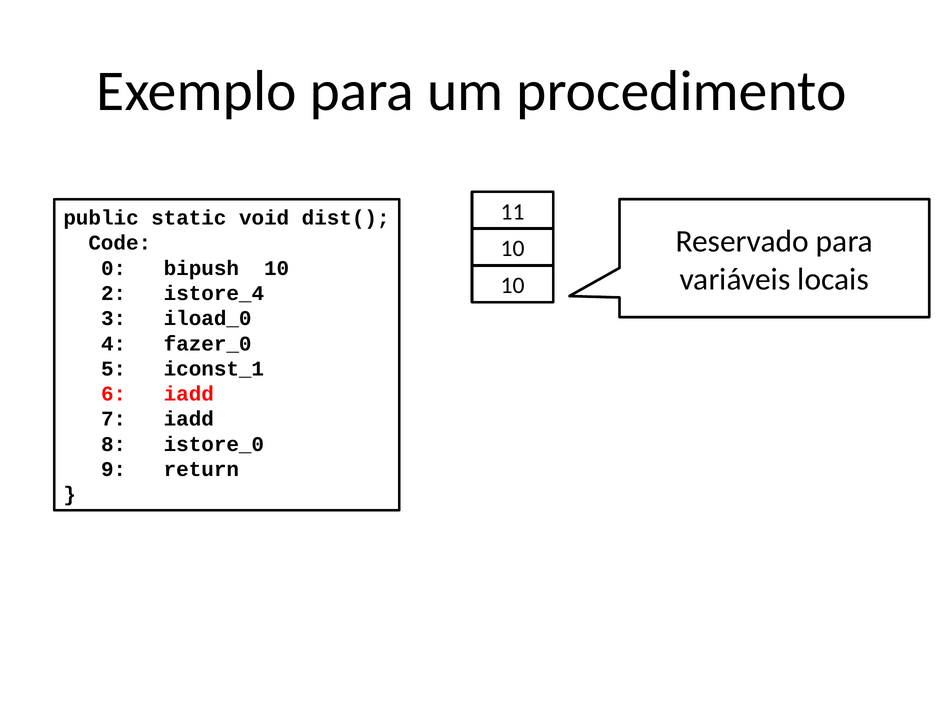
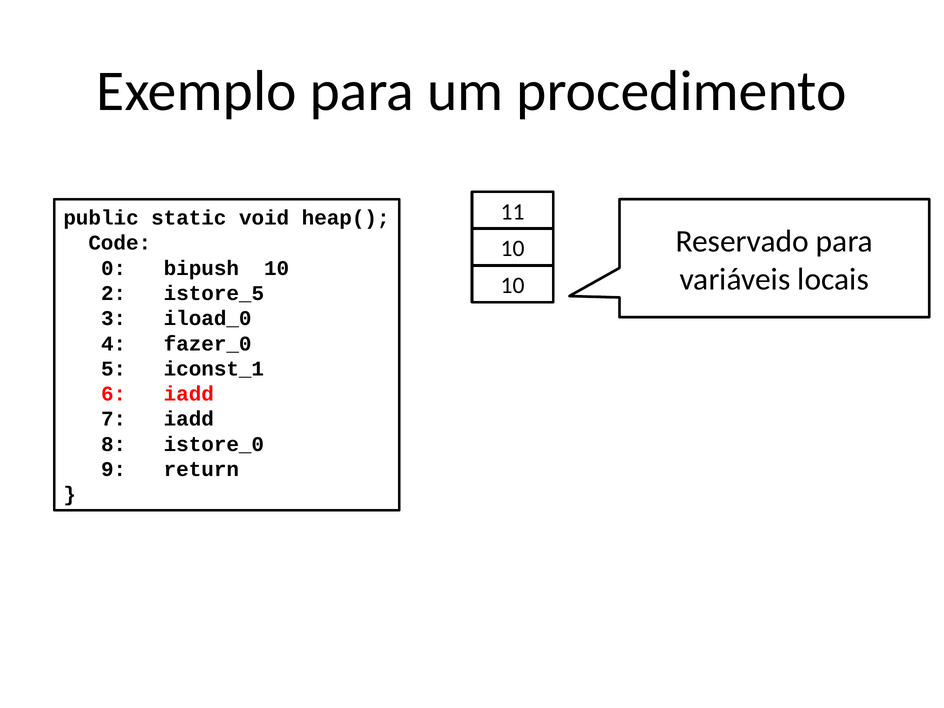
dist(: dist( -> heap(
istore_4: istore_4 -> istore_5
